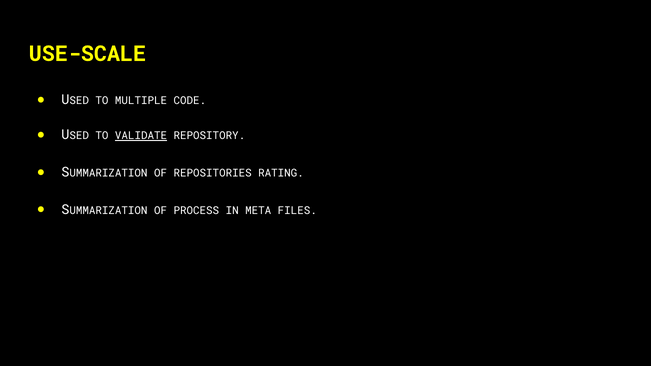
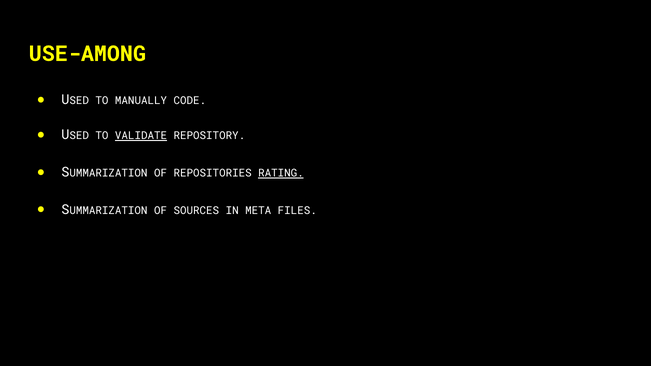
USE-SCALE: USE-SCALE -> USE-AMONG
MULTIPLE: MULTIPLE -> MANUALLY
RATING underline: none -> present
PROCESS: PROCESS -> SOURCES
